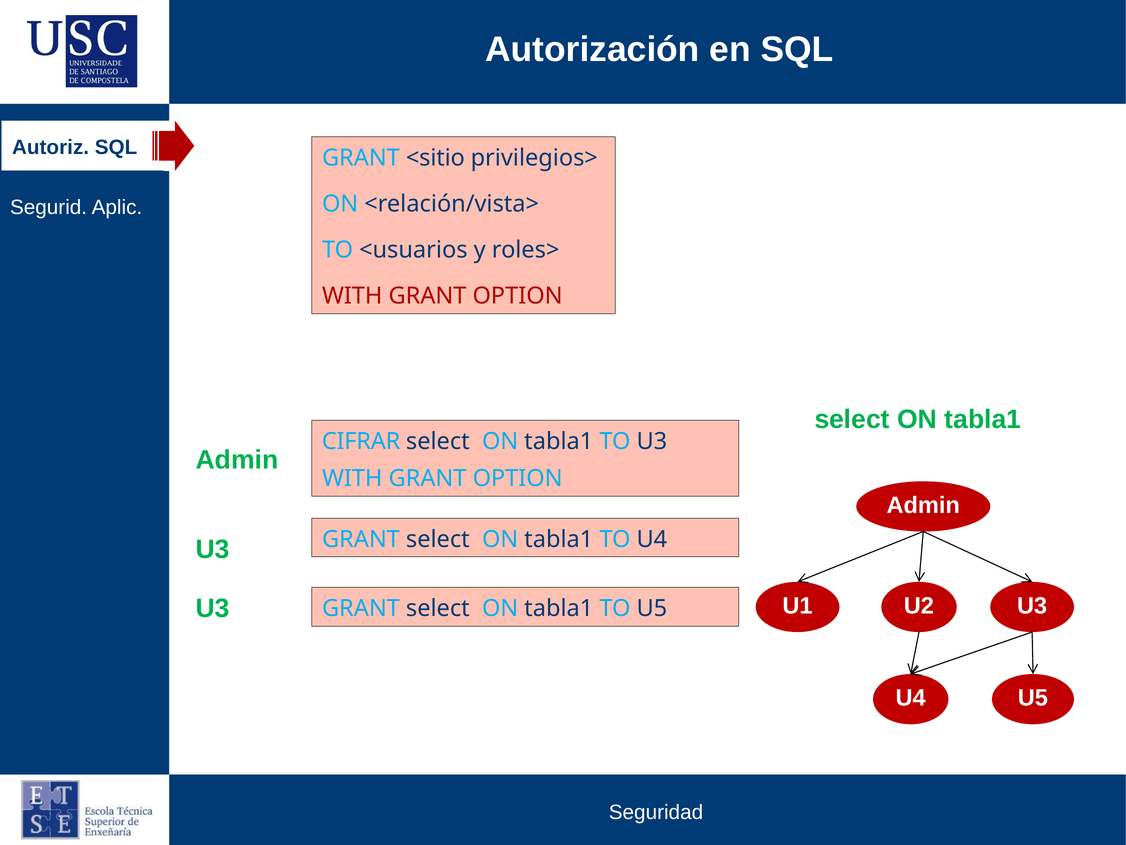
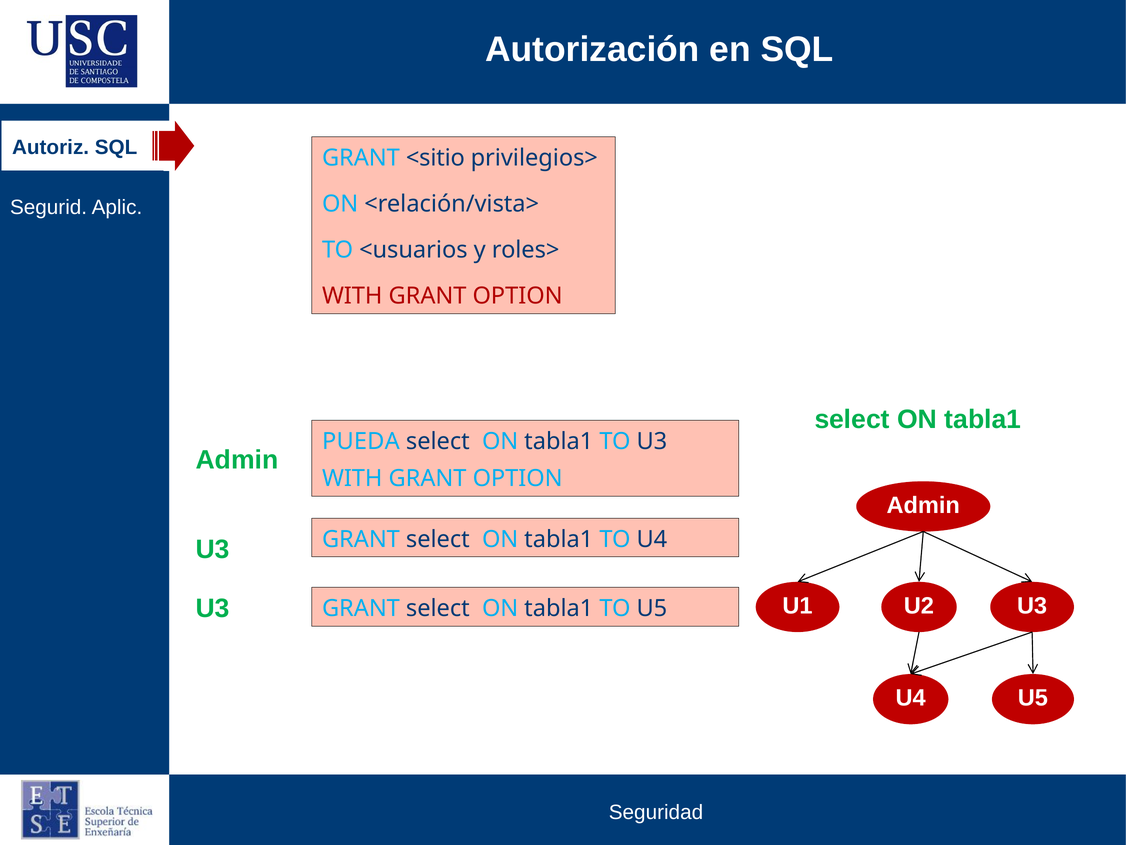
CIFRAR: CIFRAR -> PUEDA
